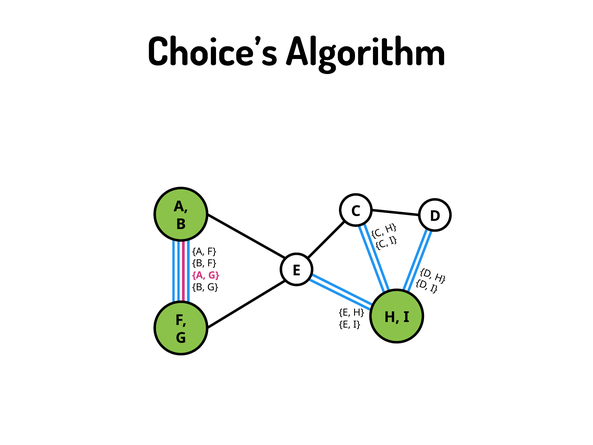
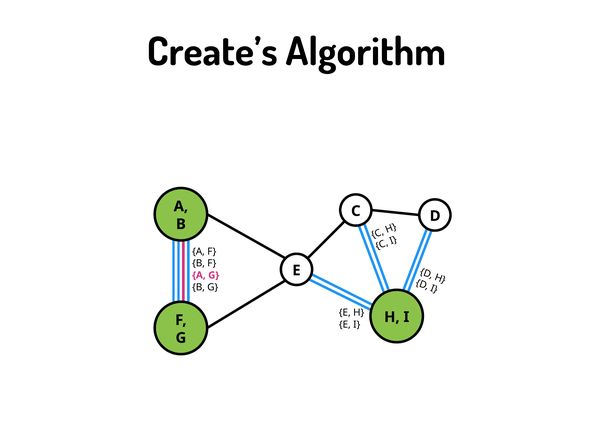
Choice’s: Choice’s -> Create’s
